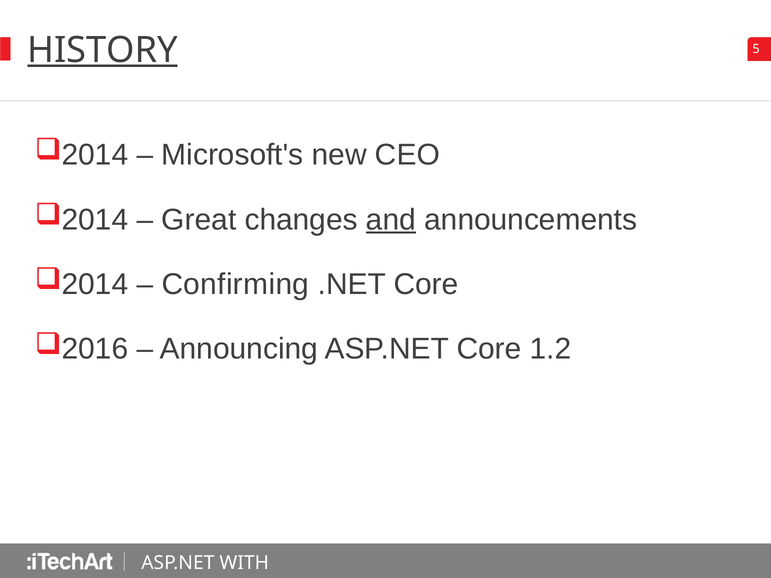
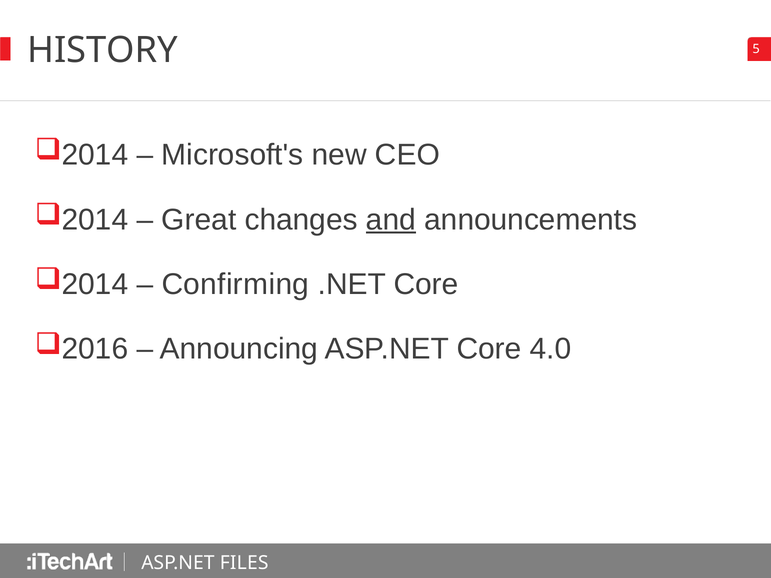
HISTORY underline: present -> none
1.2: 1.2 -> 4.0
WITH: WITH -> FILES
